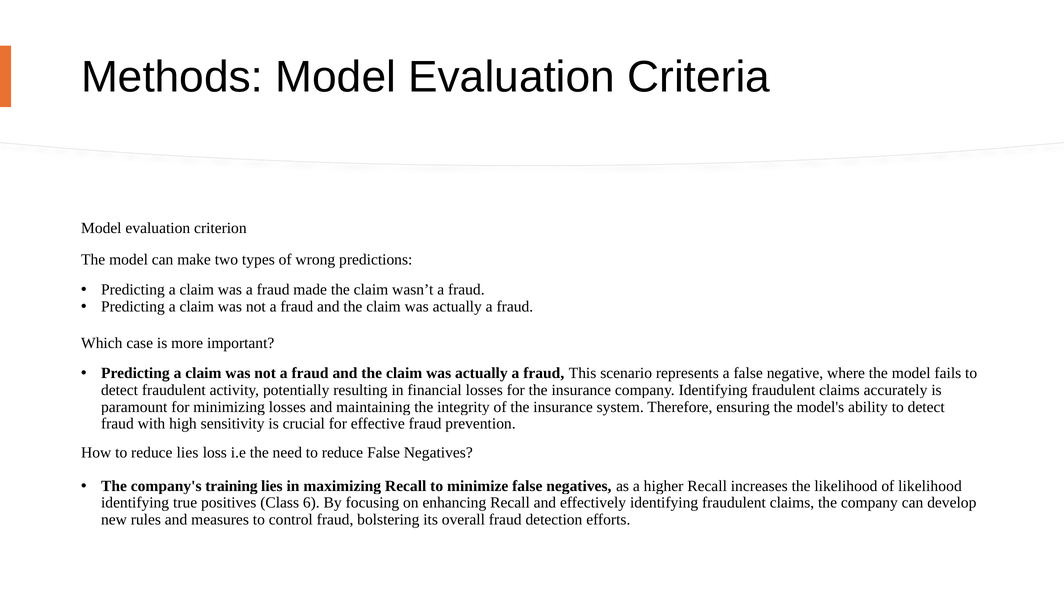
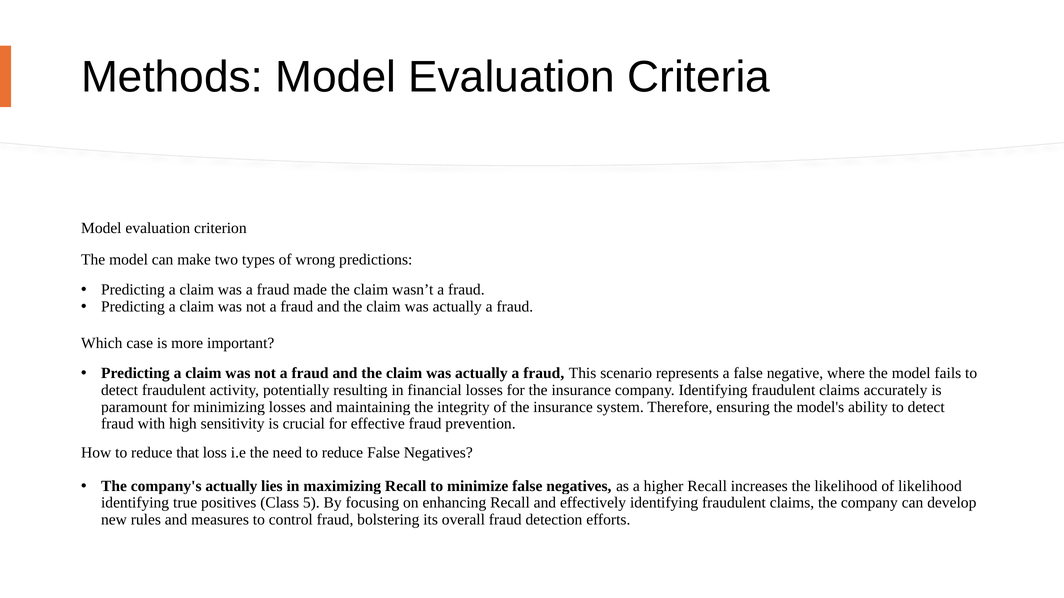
reduce lies: lies -> that
company's training: training -> actually
6: 6 -> 5
